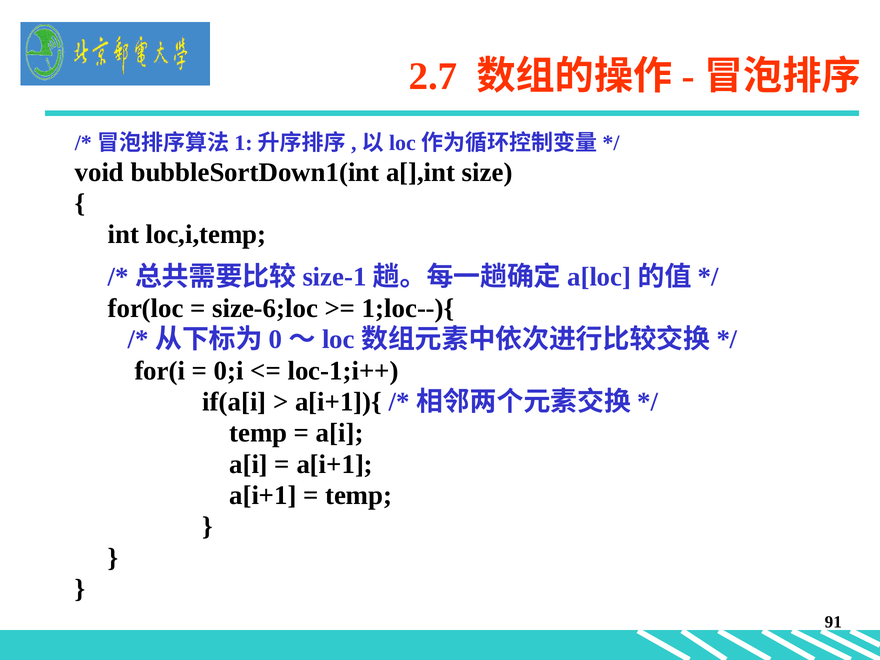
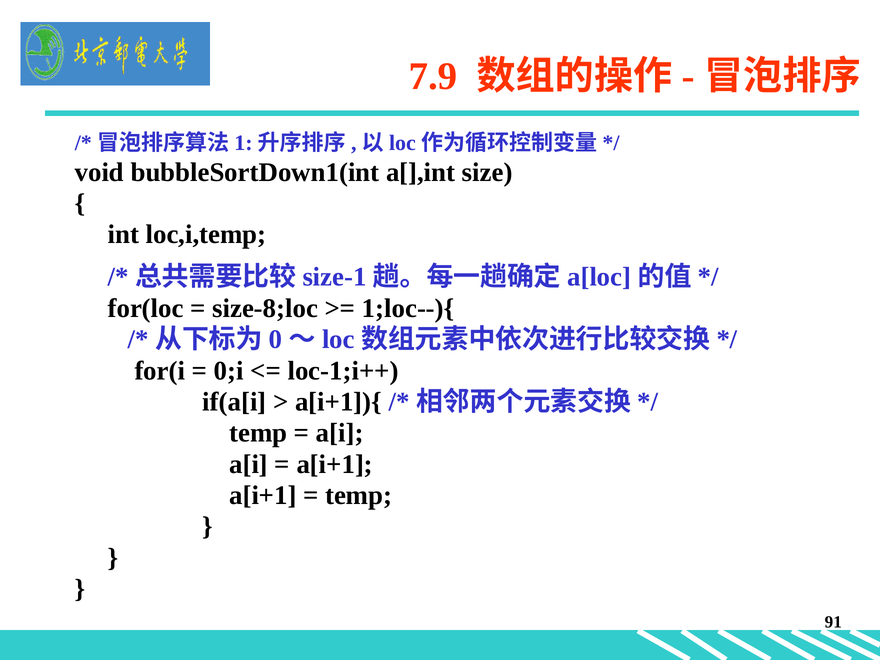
2.7: 2.7 -> 7.9
size-6;loc: size-6;loc -> size-8;loc
